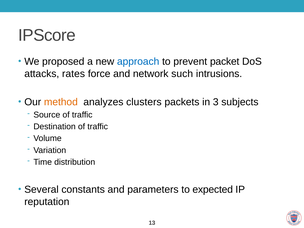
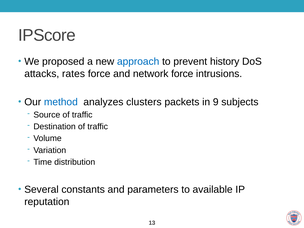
packet: packet -> history
network such: such -> force
method colour: orange -> blue
3: 3 -> 9
expected: expected -> available
